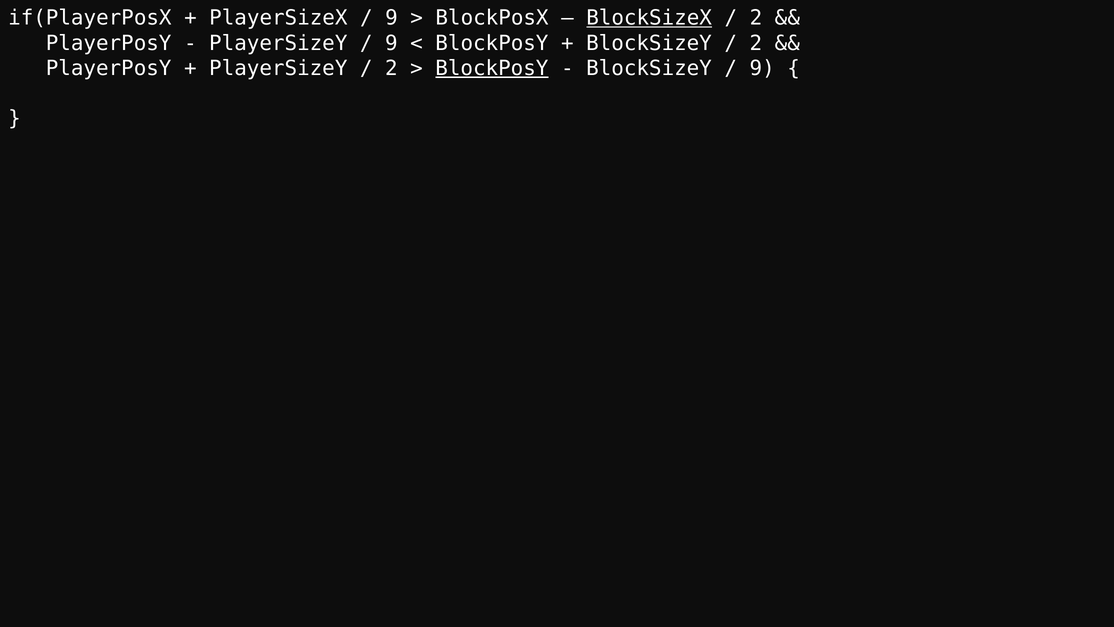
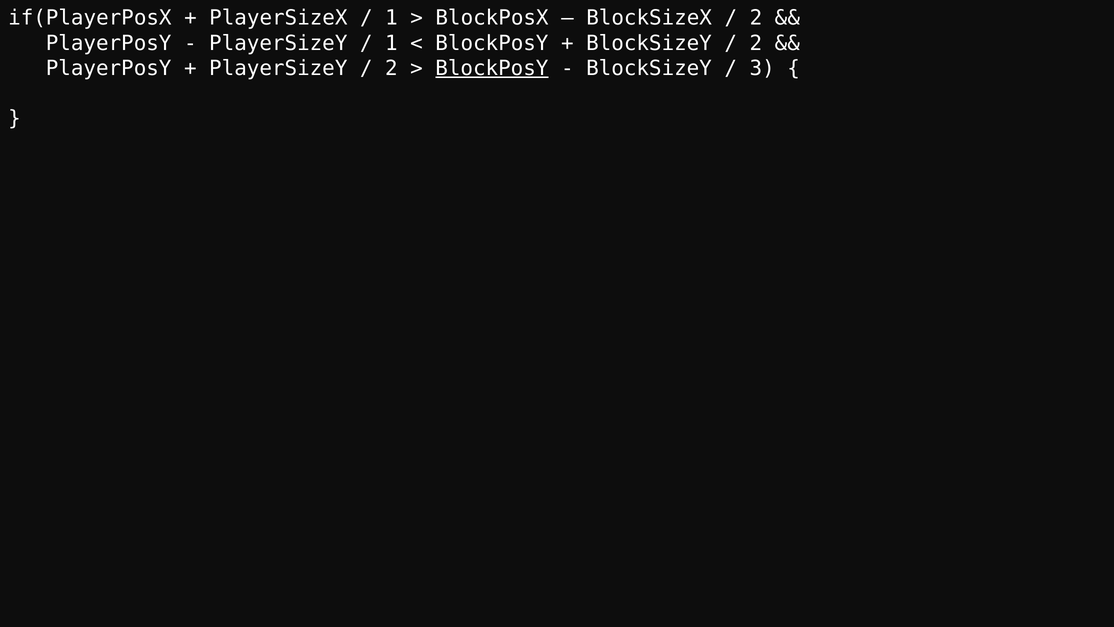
9 at (392, 18): 9 -> 1
BlockSizeX underline: present -> none
9 at (391, 43): 9 -> 1
9 at (762, 68): 9 -> 3
